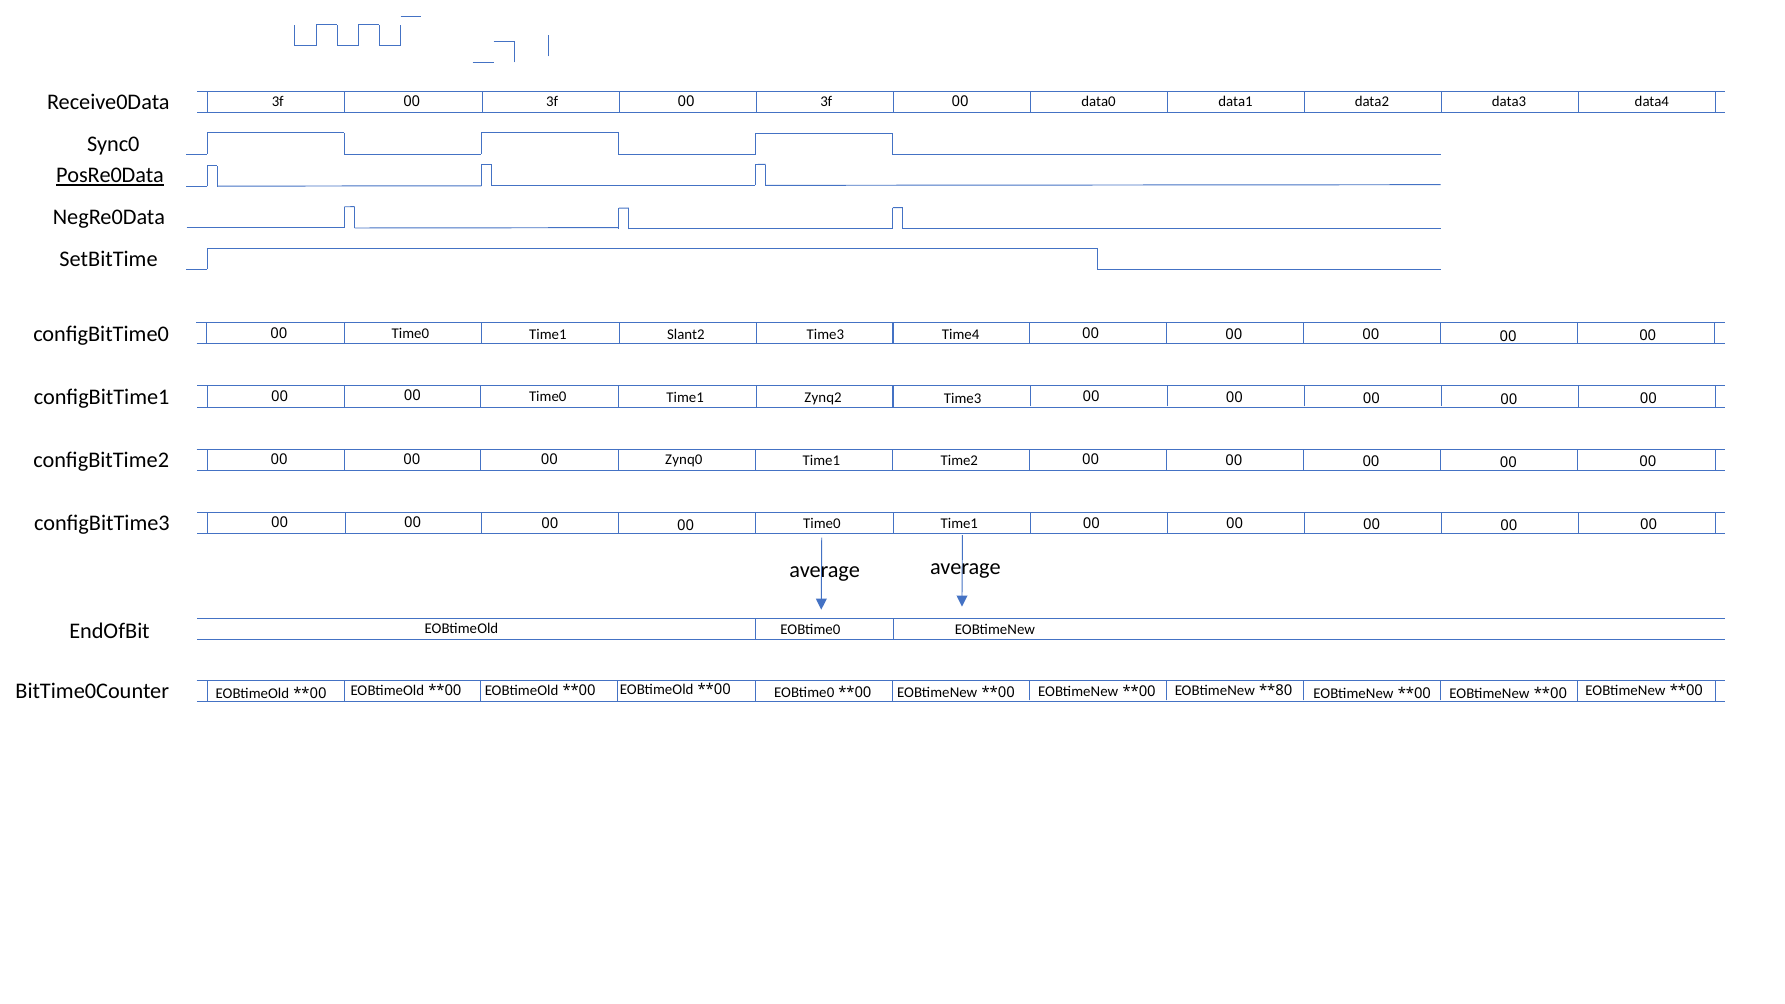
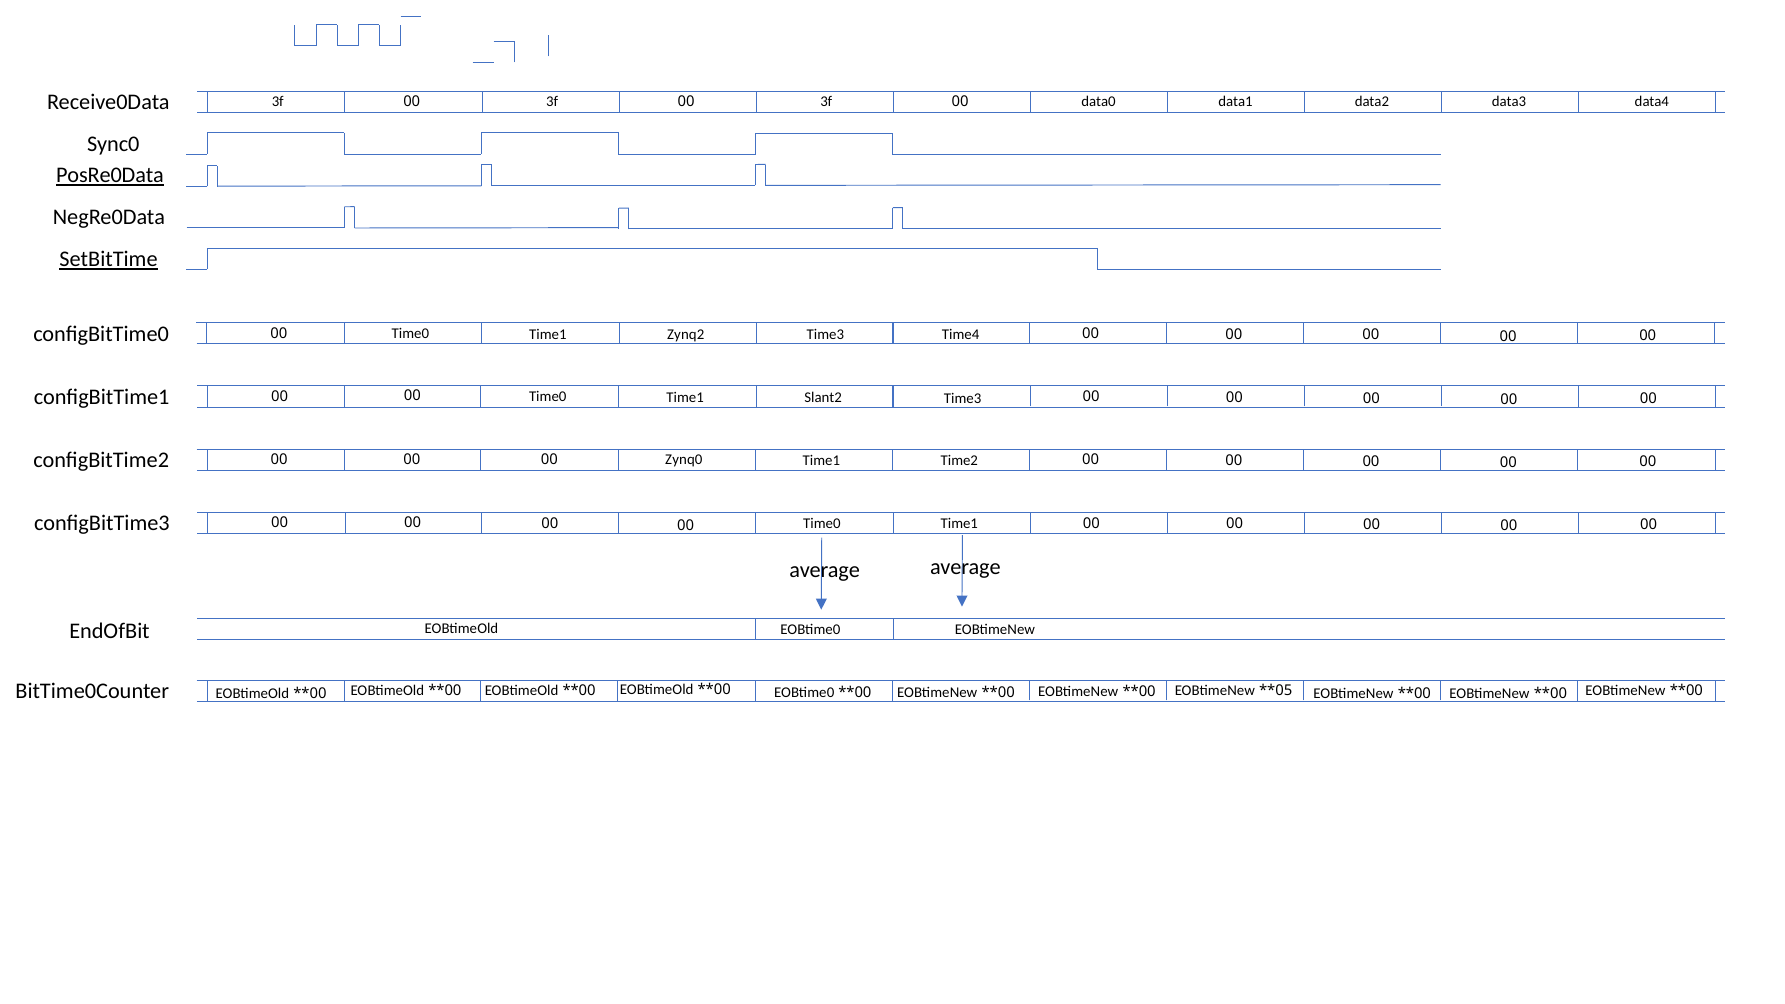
SetBitTime underline: none -> present
Slant2: Slant2 -> Zynq2
Zynq2: Zynq2 -> Slant2
80: 80 -> 05
